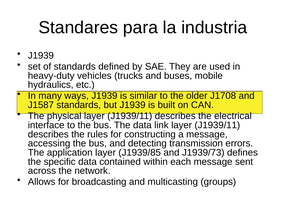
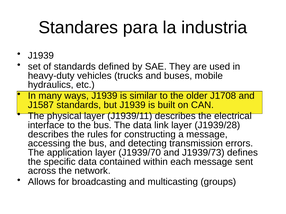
link layer J1939/11: J1939/11 -> J1939/28
J1939/85: J1939/85 -> J1939/70
